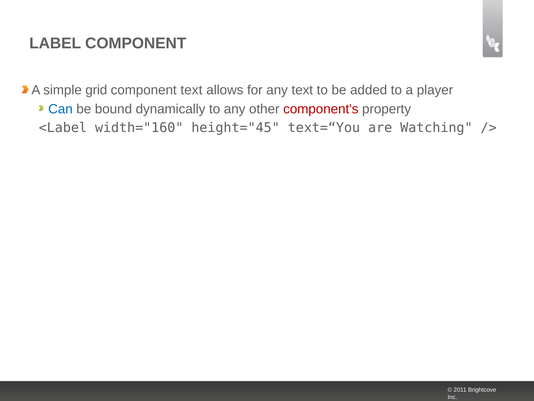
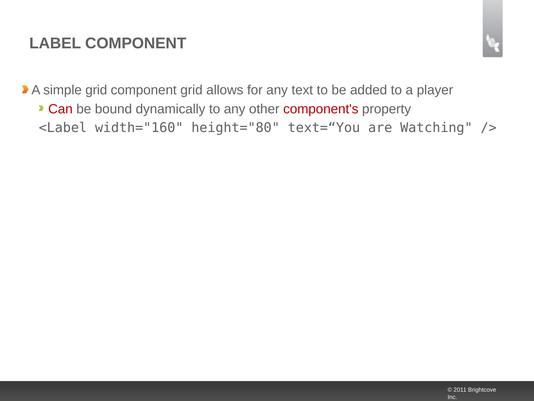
component text: text -> grid
Can colour: blue -> red
height="45: height="45 -> height="80
